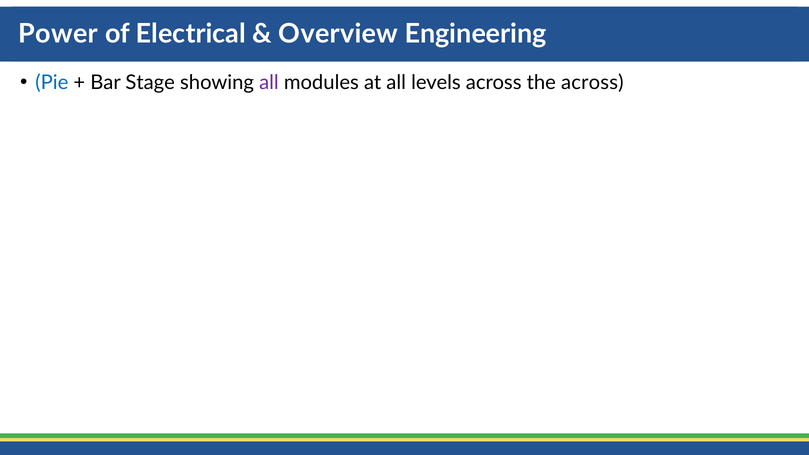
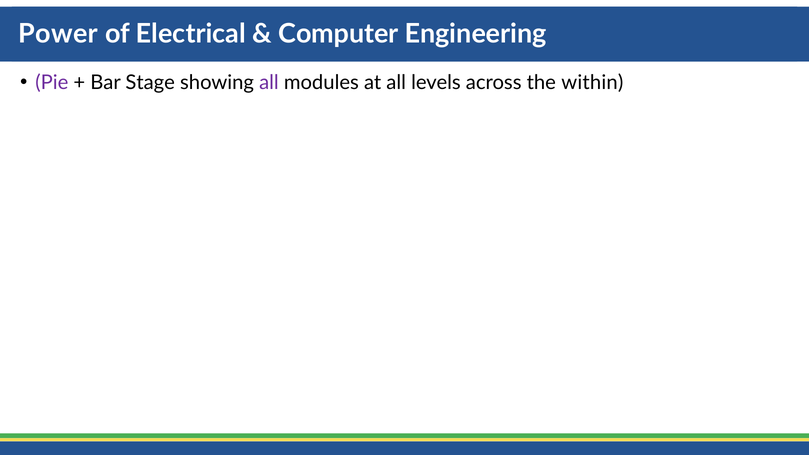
Overview: Overview -> Computer
Pie colour: blue -> purple
the across: across -> within
